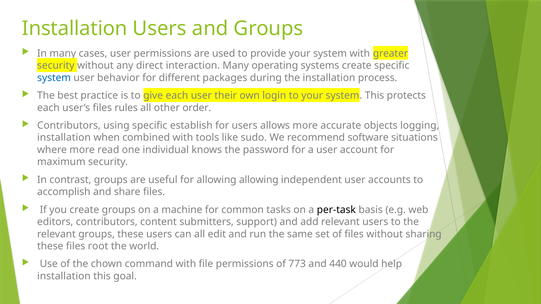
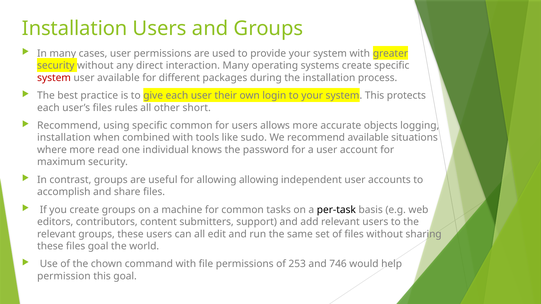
system at (54, 78) colour: blue -> red
user behavior: behavior -> available
order: order -> short
Contributors at (69, 126): Contributors -> Recommend
specific establish: establish -> common
recommend software: software -> available
files root: root -> goal
773: 773 -> 253
440: 440 -> 746
installation at (64, 276): installation -> permission
